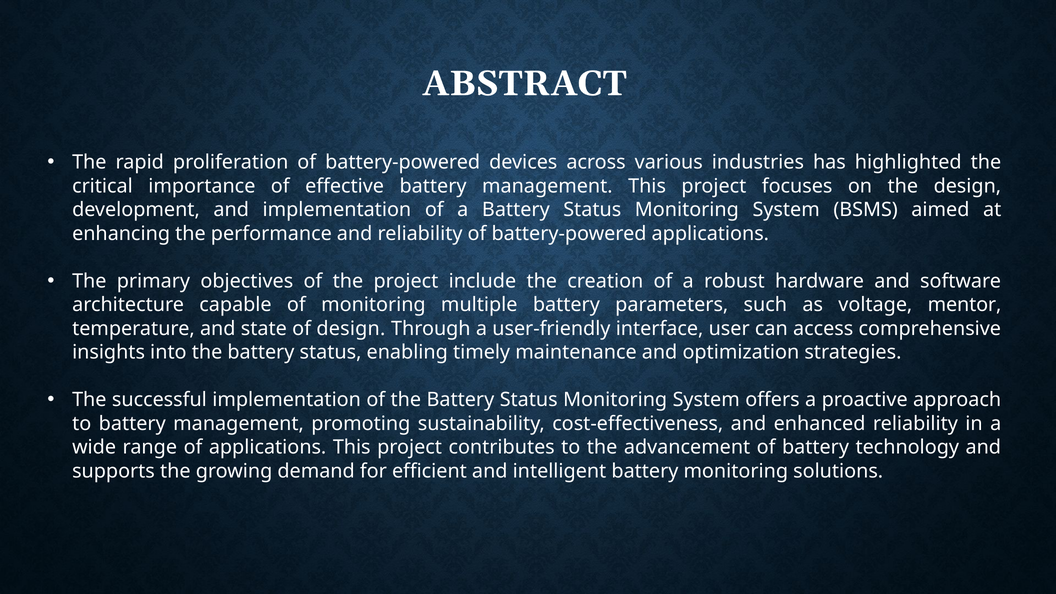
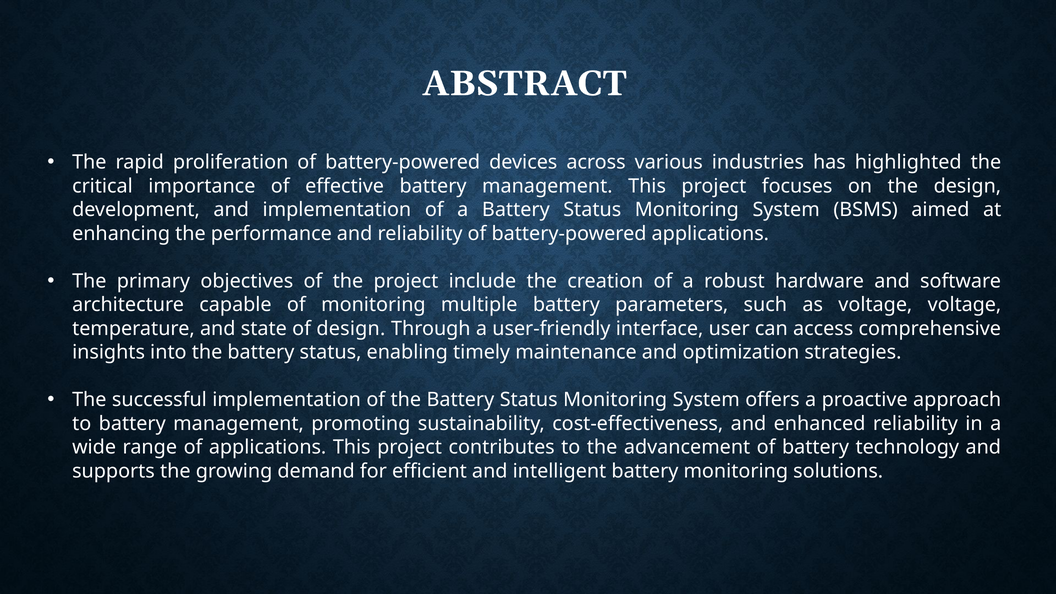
voltage mentor: mentor -> voltage
